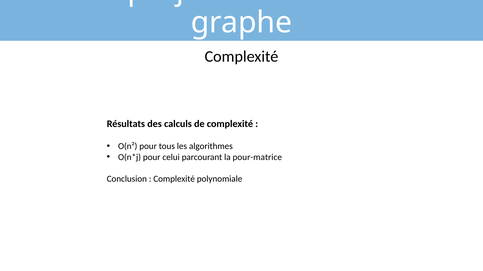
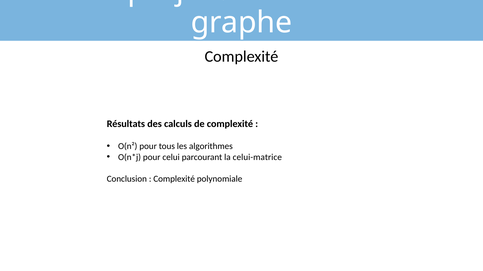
pour-matrice: pour-matrice -> celui-matrice
